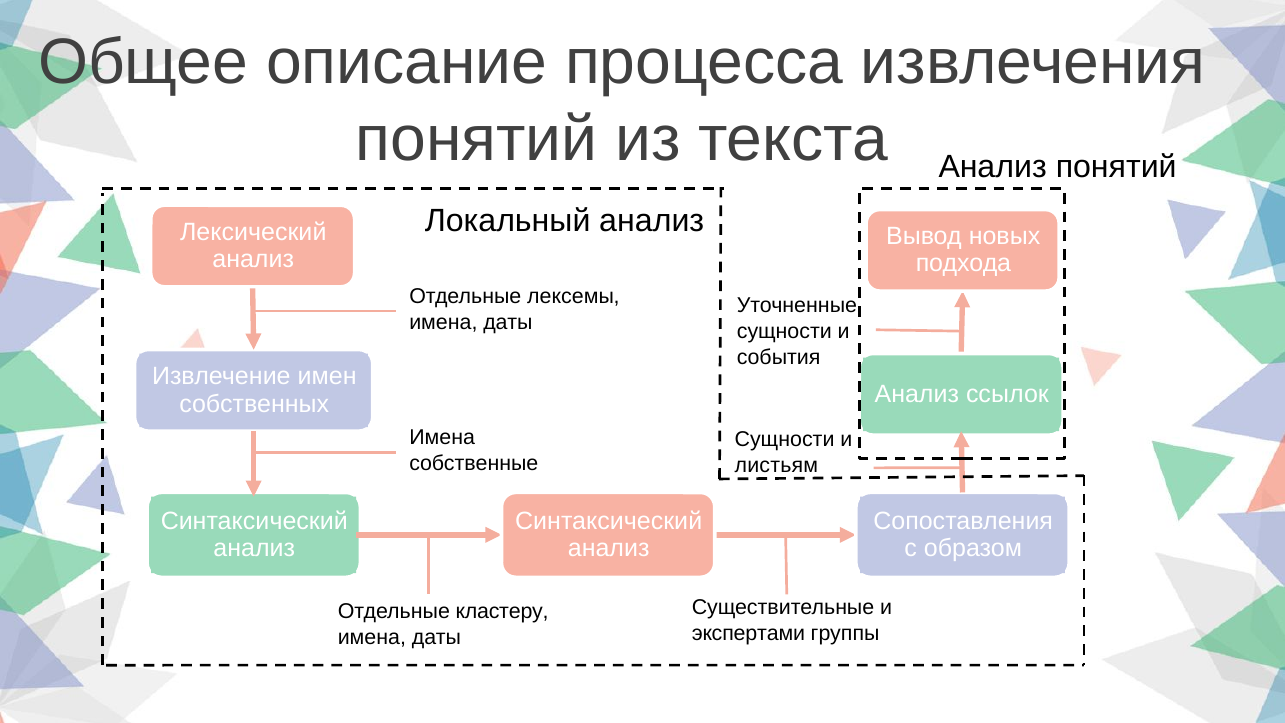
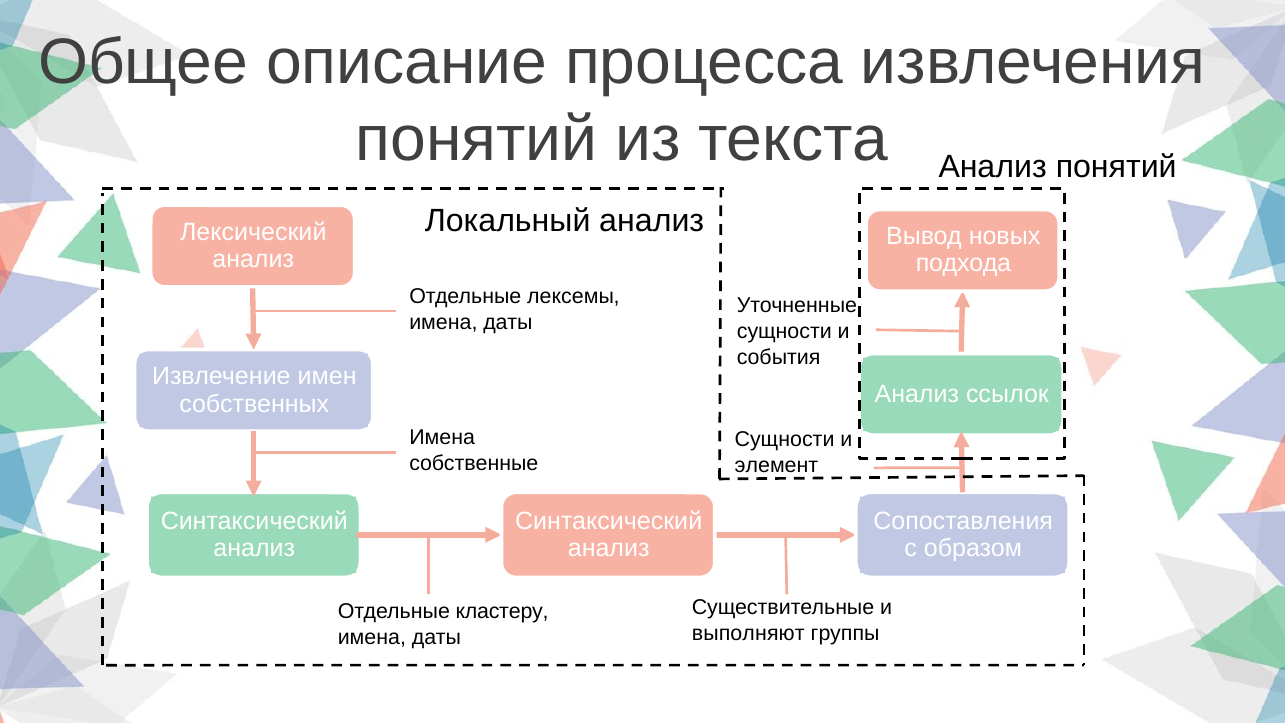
листьям: листьям -> элемент
экспертами: экспертами -> выполняют
